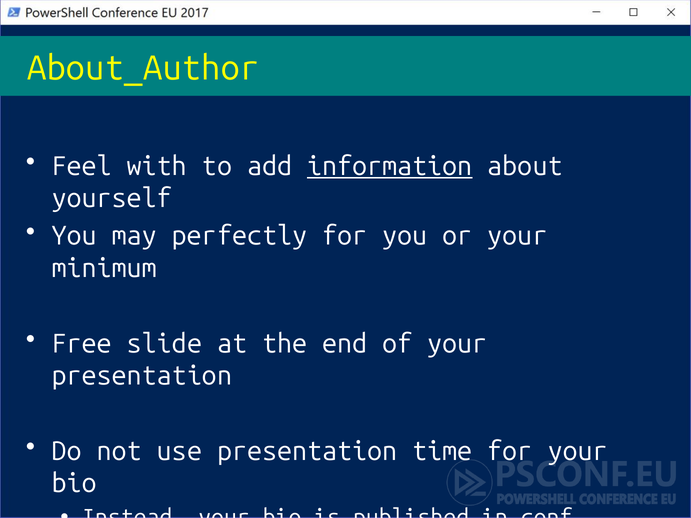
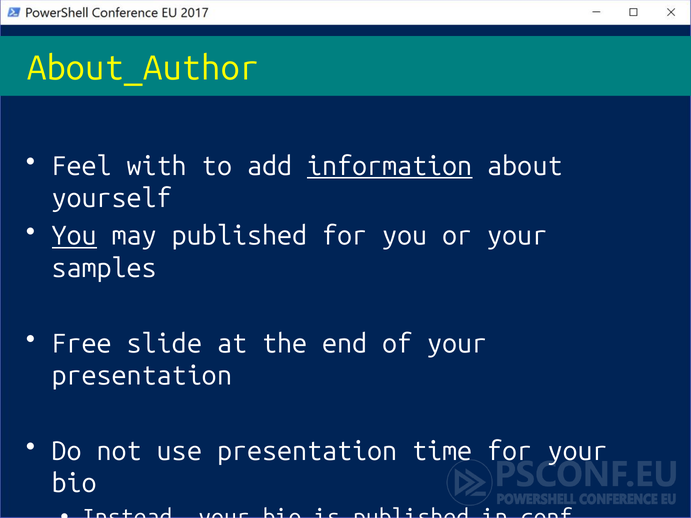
You at (74, 236) underline: none -> present
may perfectly: perfectly -> published
minimum: minimum -> samples
